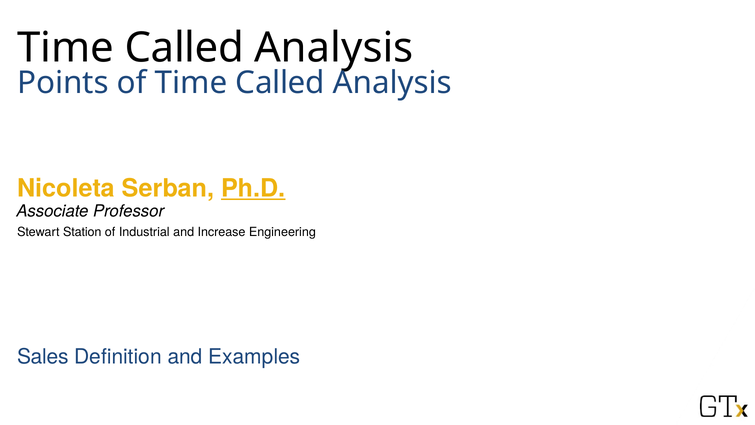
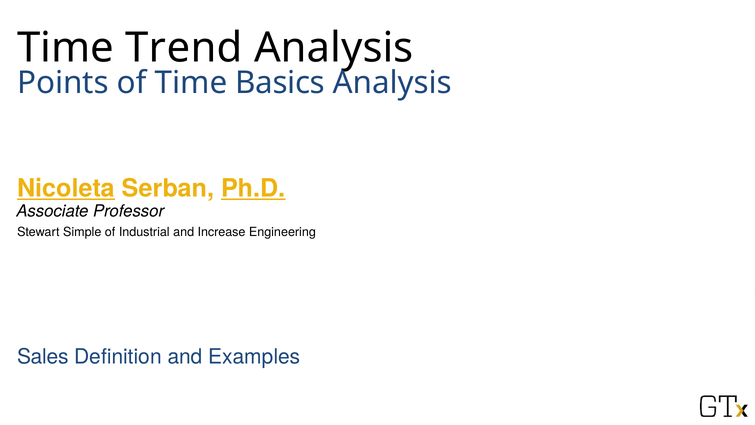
Called at (184, 48): Called -> Trend
of Time Called: Called -> Basics
Nicoleta underline: none -> present
Station: Station -> Simple
